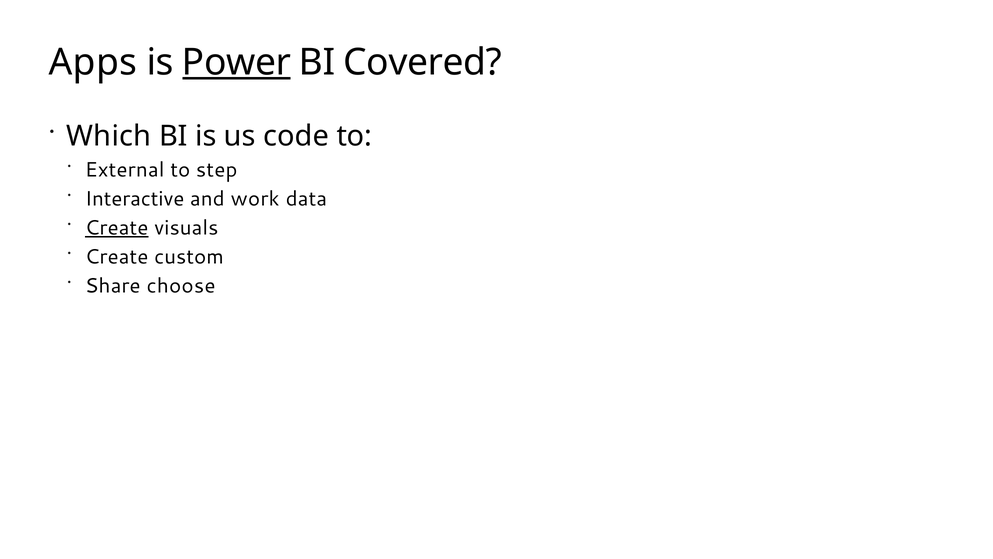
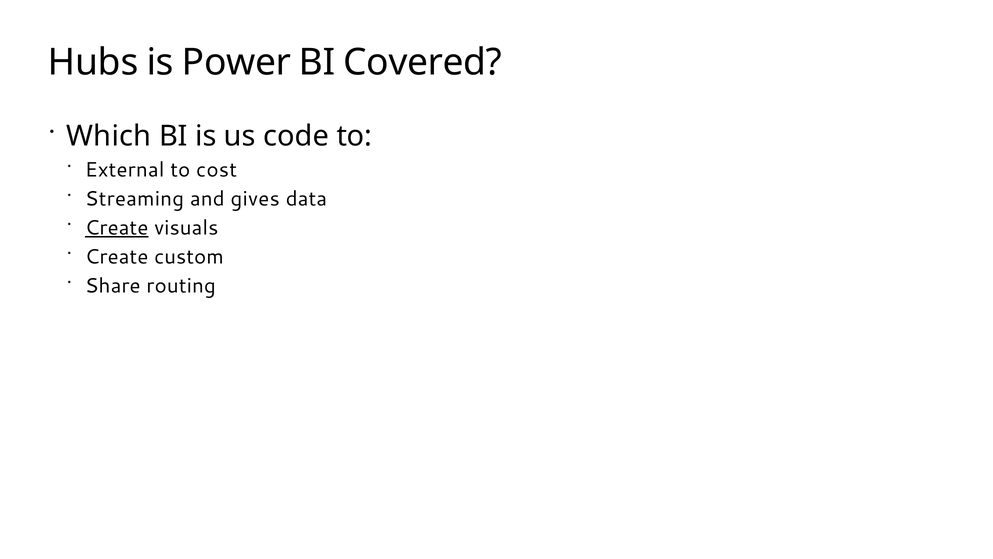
Apps: Apps -> Hubs
Power underline: present -> none
step: step -> cost
Interactive: Interactive -> Streaming
work: work -> gives
choose: choose -> routing
